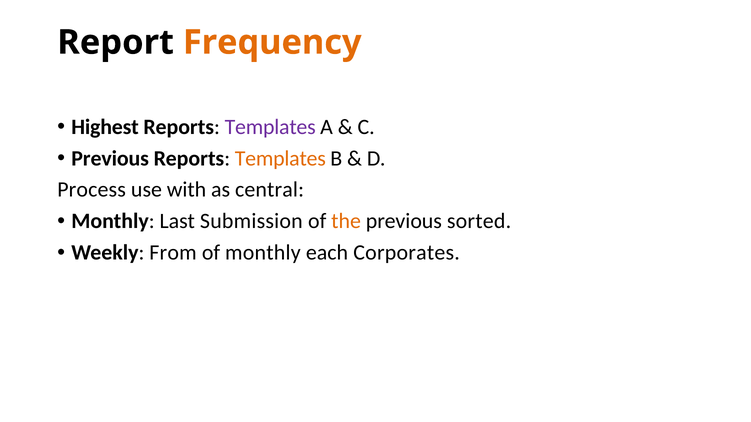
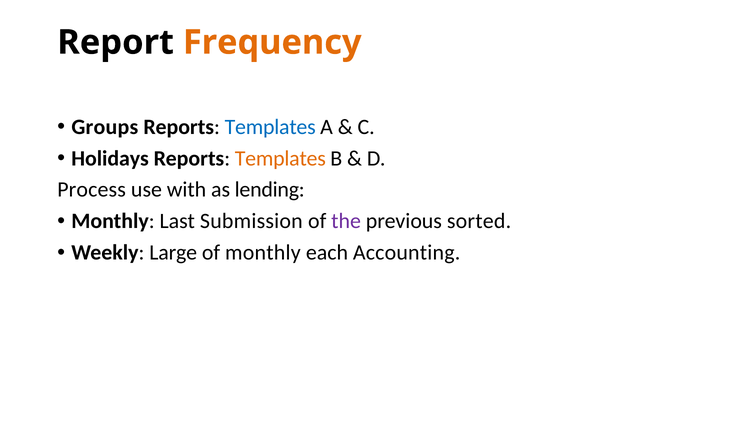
Highest: Highest -> Groups
Templates at (270, 127) colour: purple -> blue
Previous at (110, 158): Previous -> Holidays
central: central -> lending
the colour: orange -> purple
From: From -> Large
Corporates: Corporates -> Accounting
